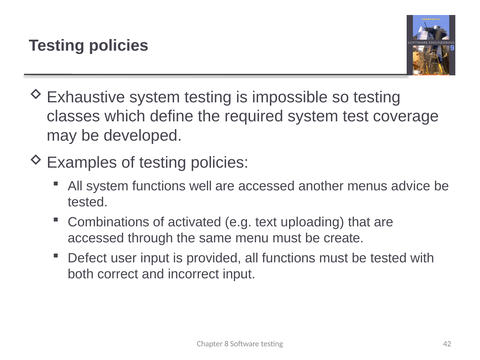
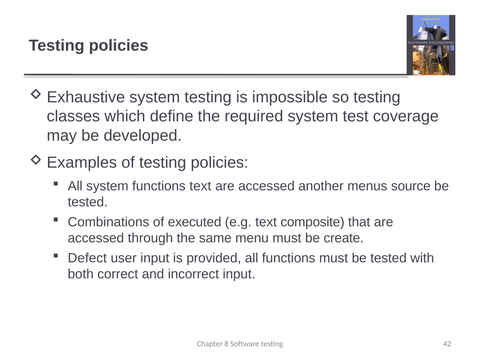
functions well: well -> text
advice: advice -> source
activated: activated -> executed
uploading: uploading -> composite
